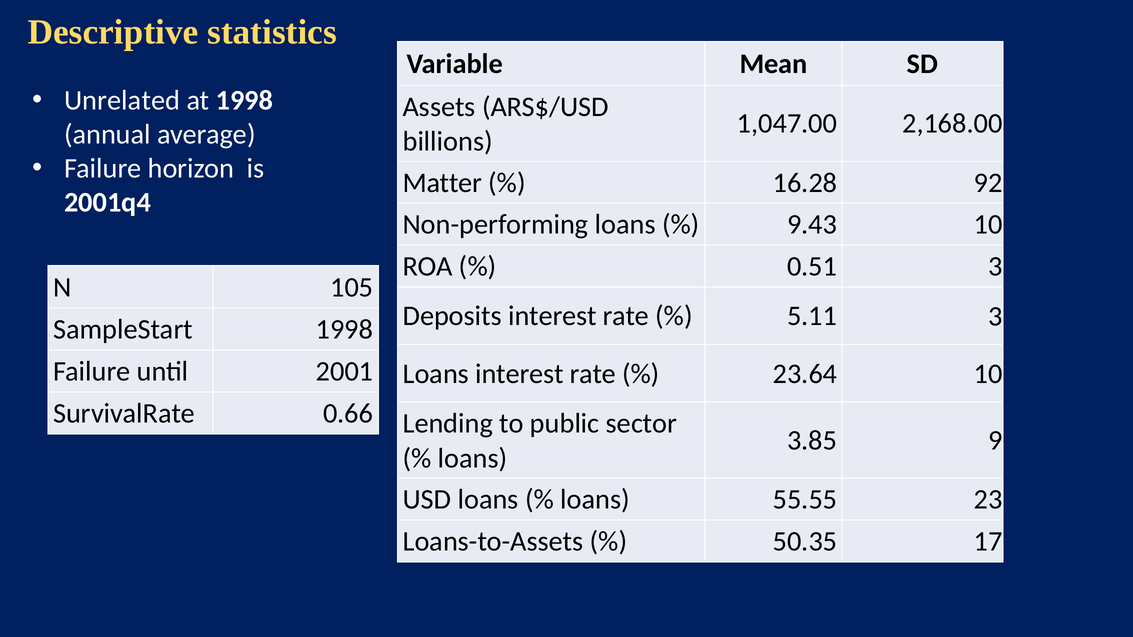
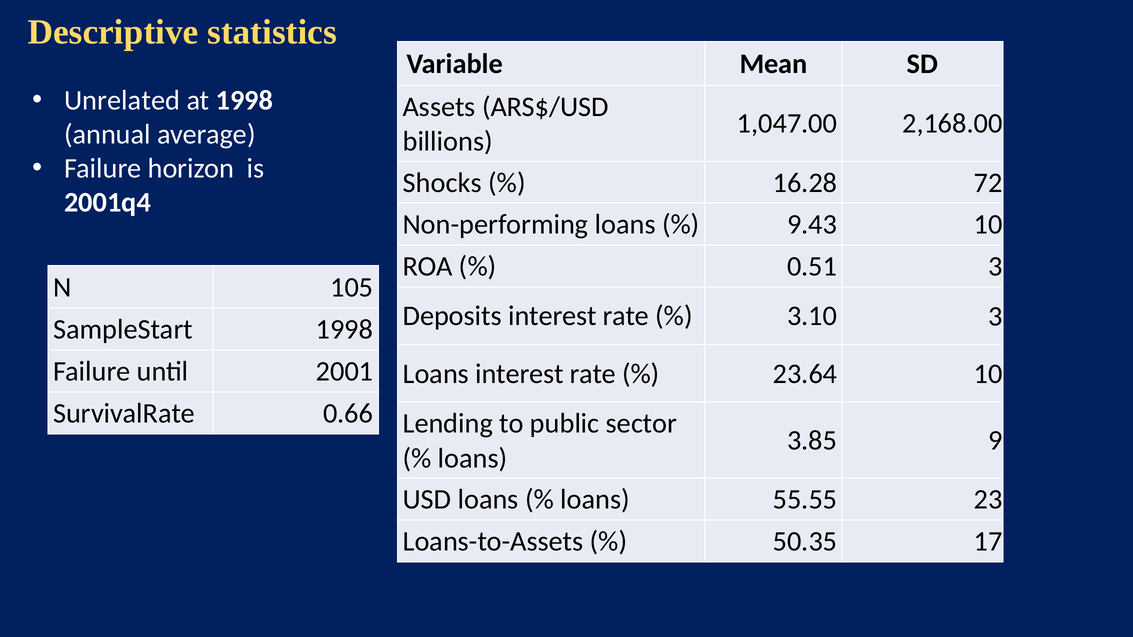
Matter: Matter -> Shocks
92: 92 -> 72
5.11: 5.11 -> 3.10
